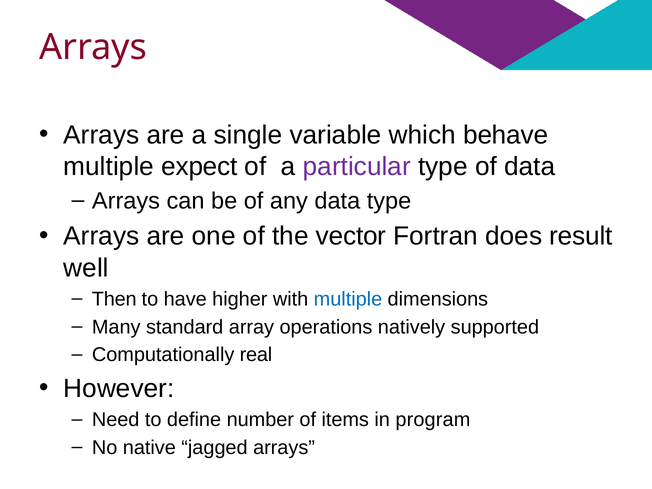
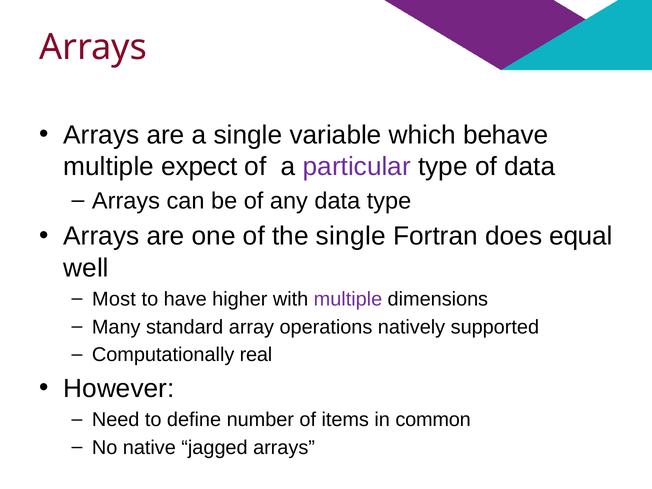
the vector: vector -> single
result: result -> equal
Then: Then -> Most
multiple at (348, 299) colour: blue -> purple
program: program -> common
